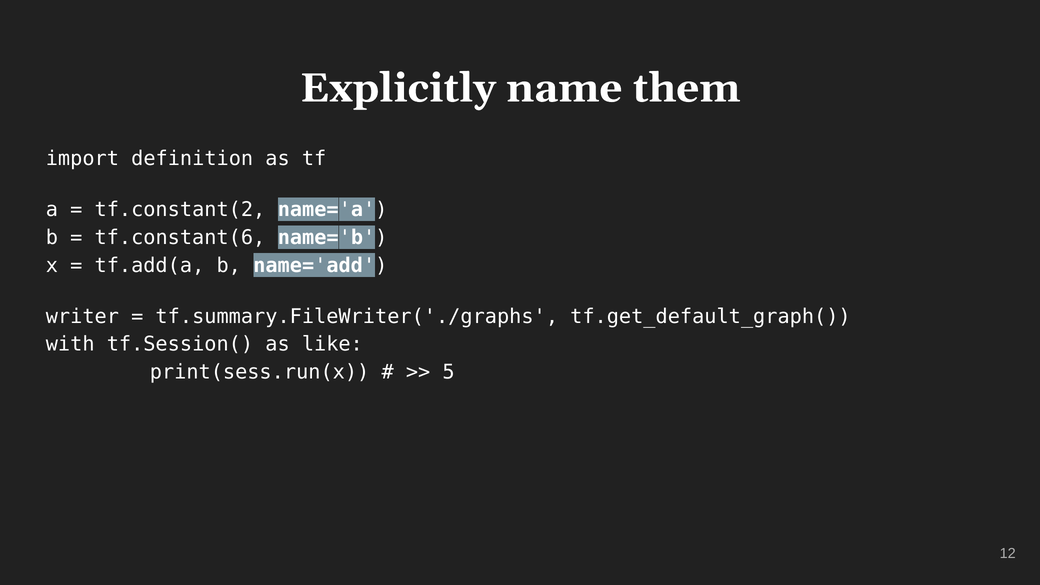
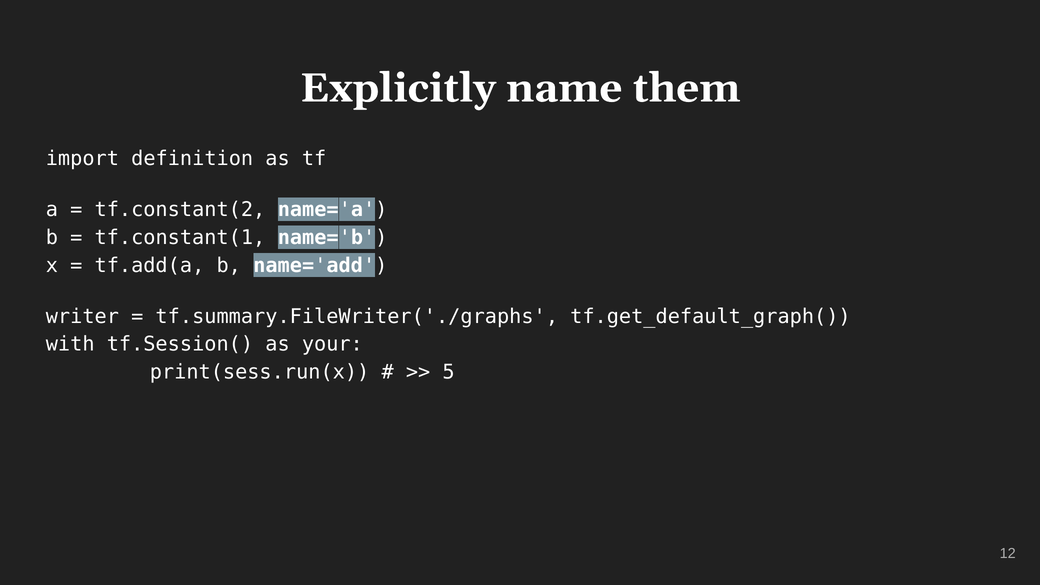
tf.constant(6: tf.constant(6 -> tf.constant(1
like: like -> your
